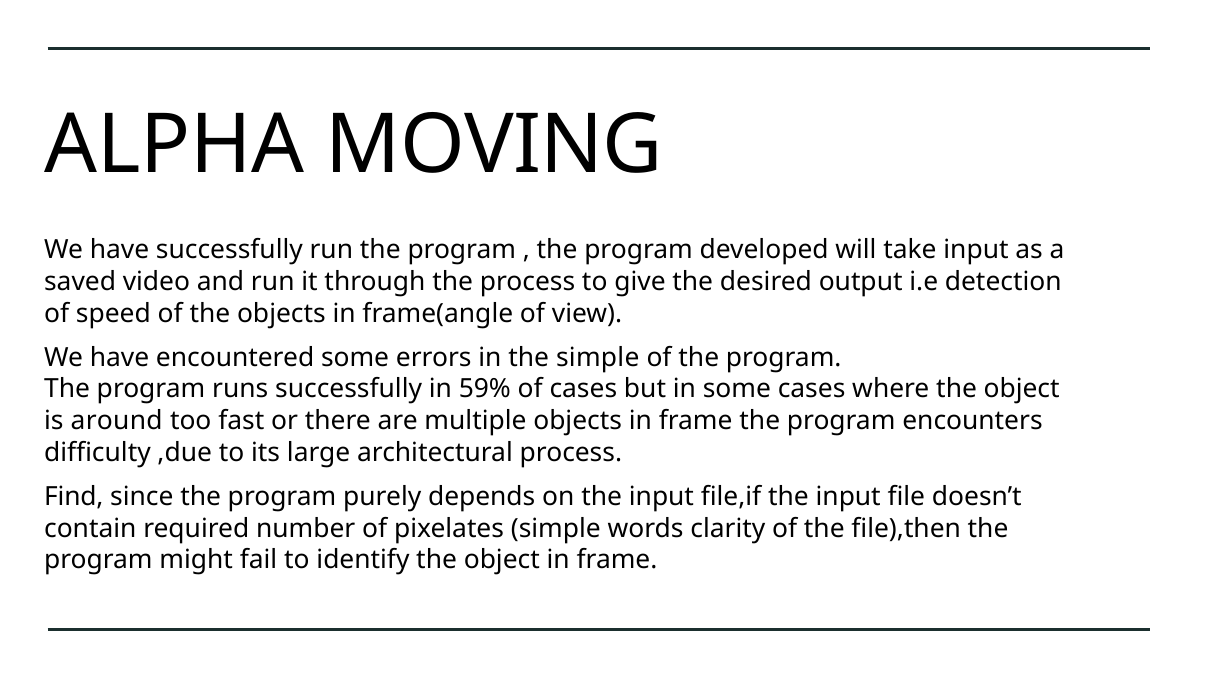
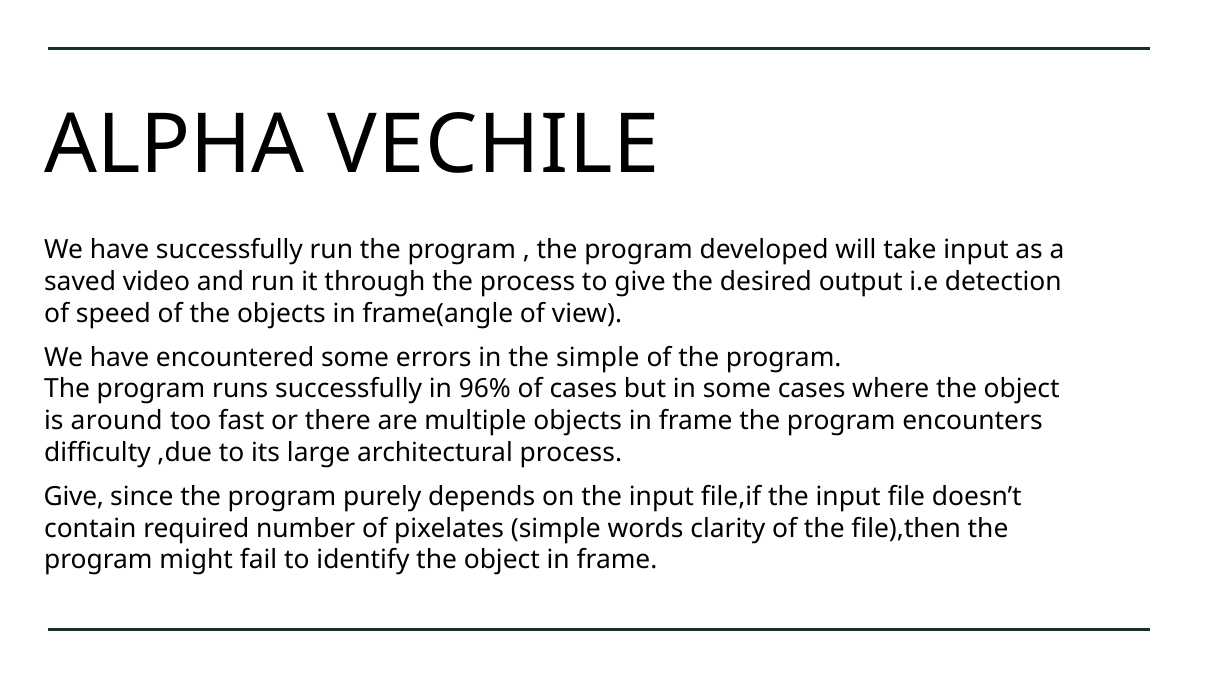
MOVING: MOVING -> VECHILE
59%: 59% -> 96%
Find at (74, 497): Find -> Give
